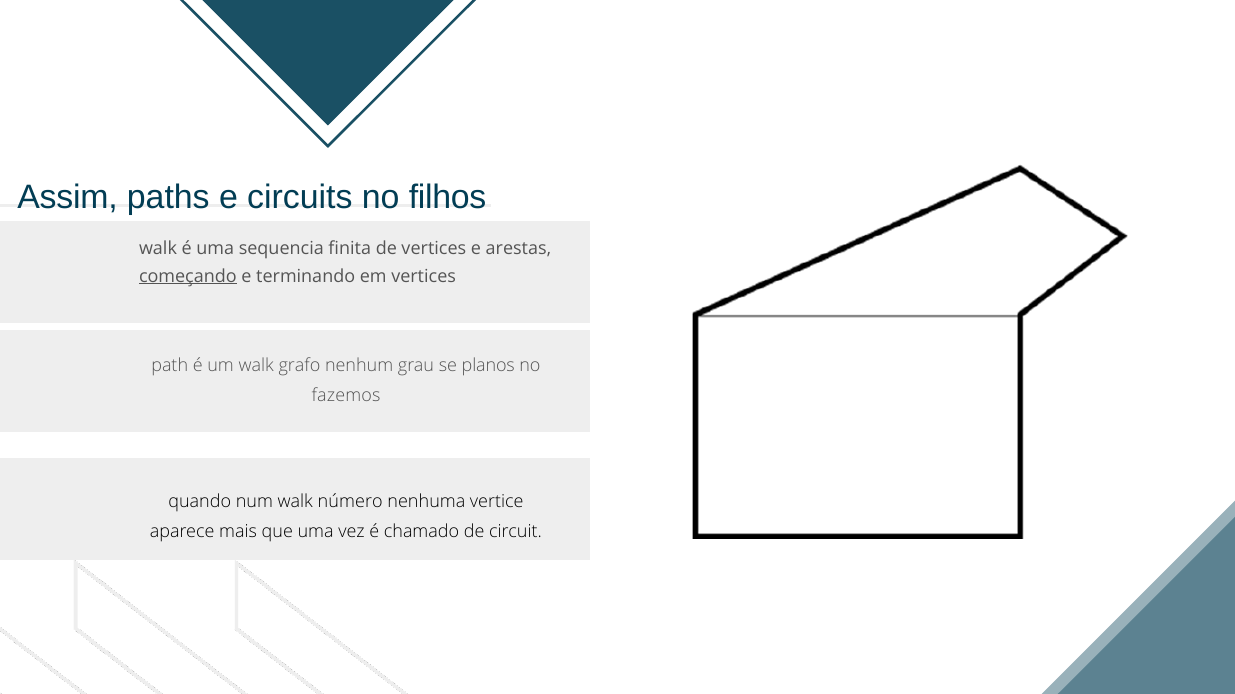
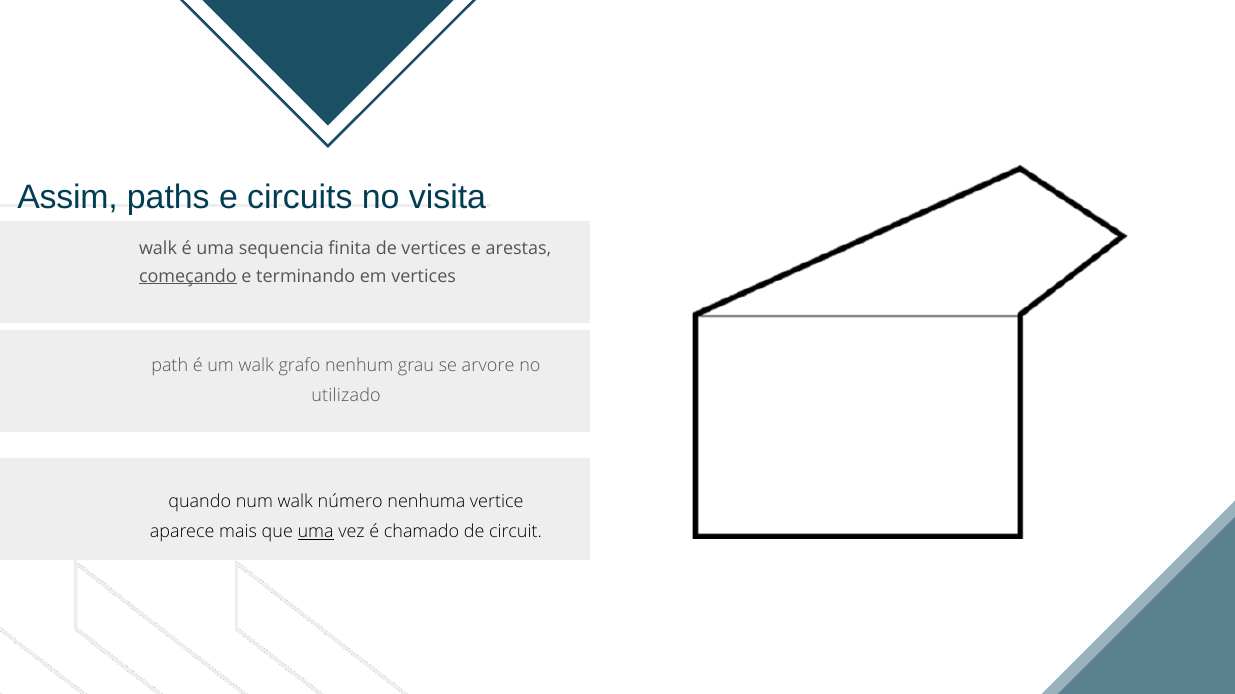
filhos: filhos -> visita
planos: planos -> arvore
fazemos: fazemos -> utilizado
uma at (316, 532) underline: none -> present
